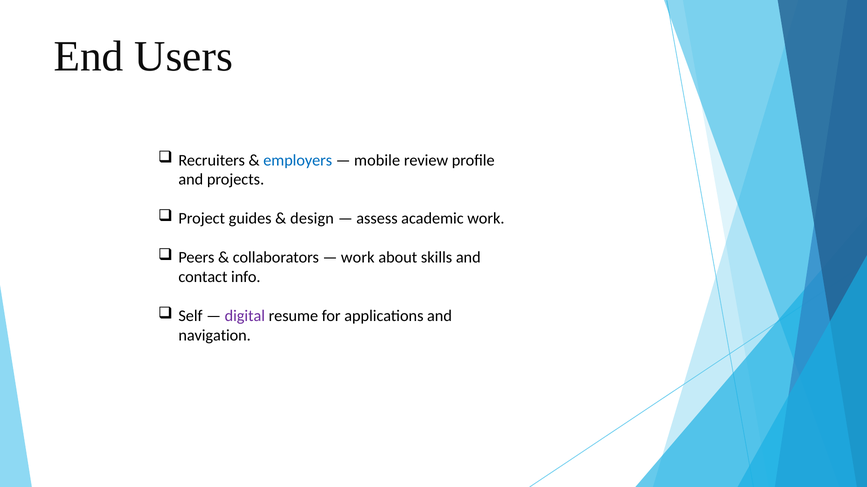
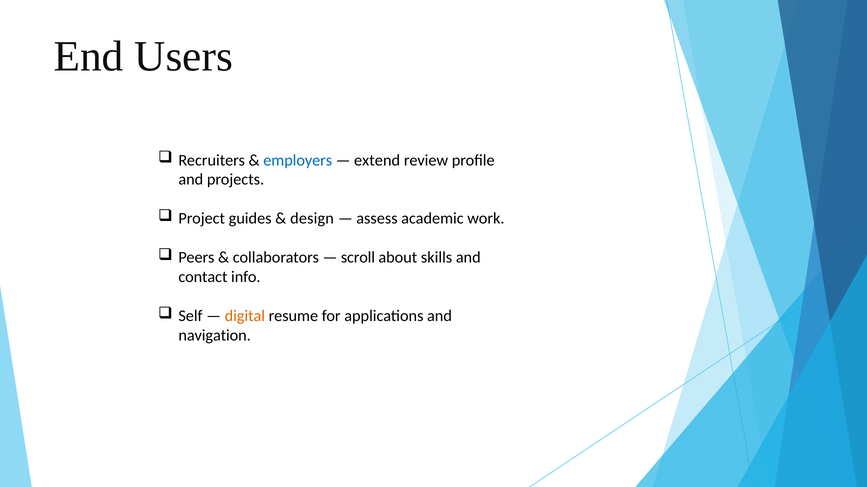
mobile: mobile -> extend
work at (358, 258): work -> scroll
digital colour: purple -> orange
